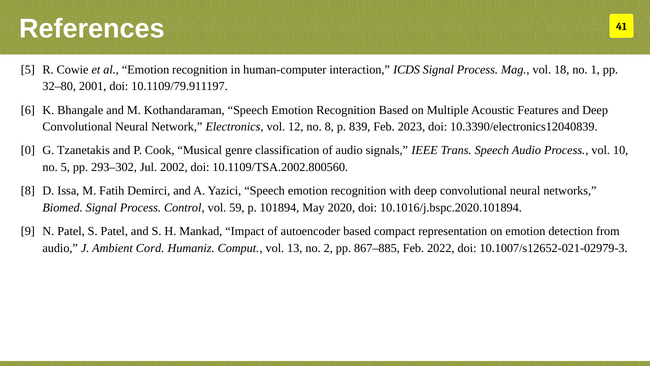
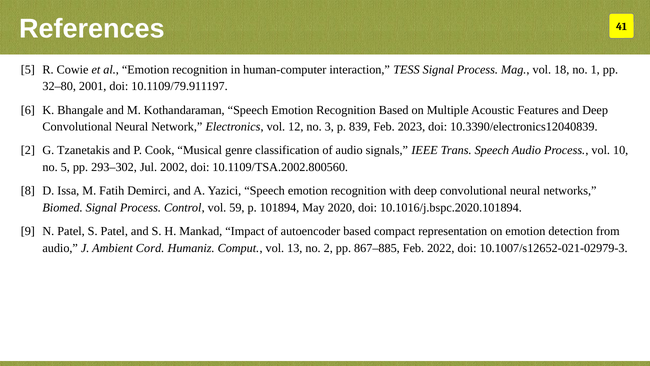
ICDS: ICDS -> TESS
no 8: 8 -> 3
0 at (28, 150): 0 -> 2
